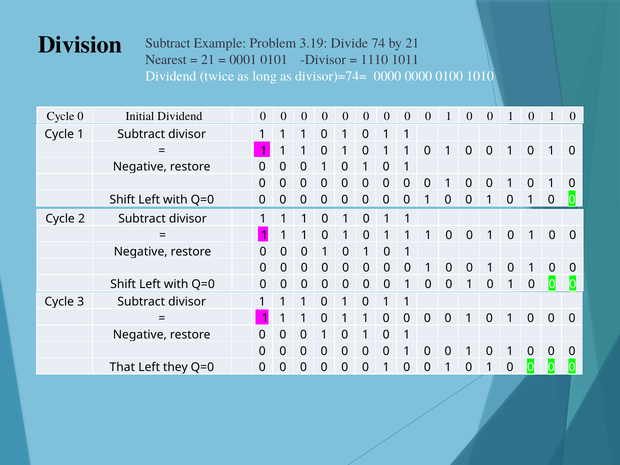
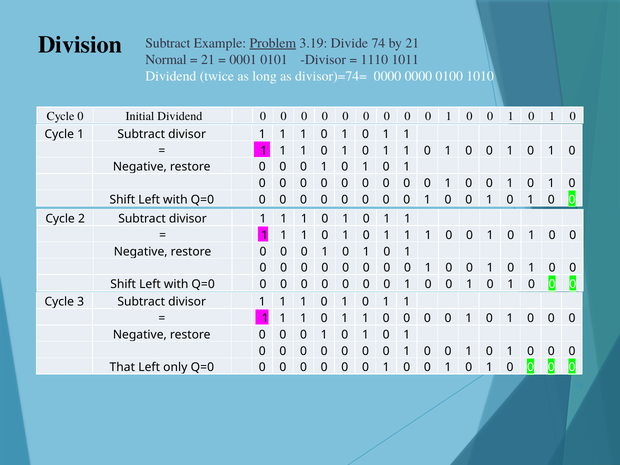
Problem underline: none -> present
Nearest: Nearest -> Normal
they: they -> only
